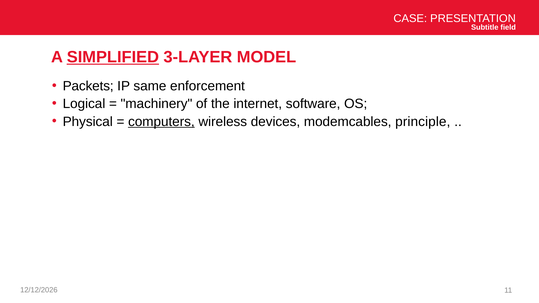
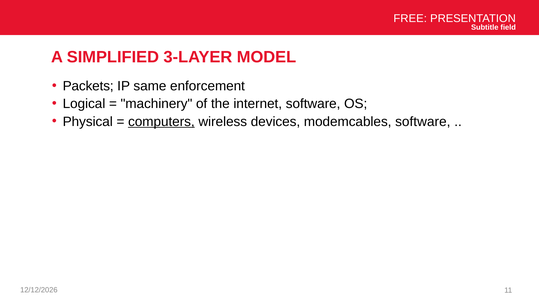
CASE: CASE -> FREE
SIMPLIFIED underline: present -> none
modemcables principle: principle -> software
